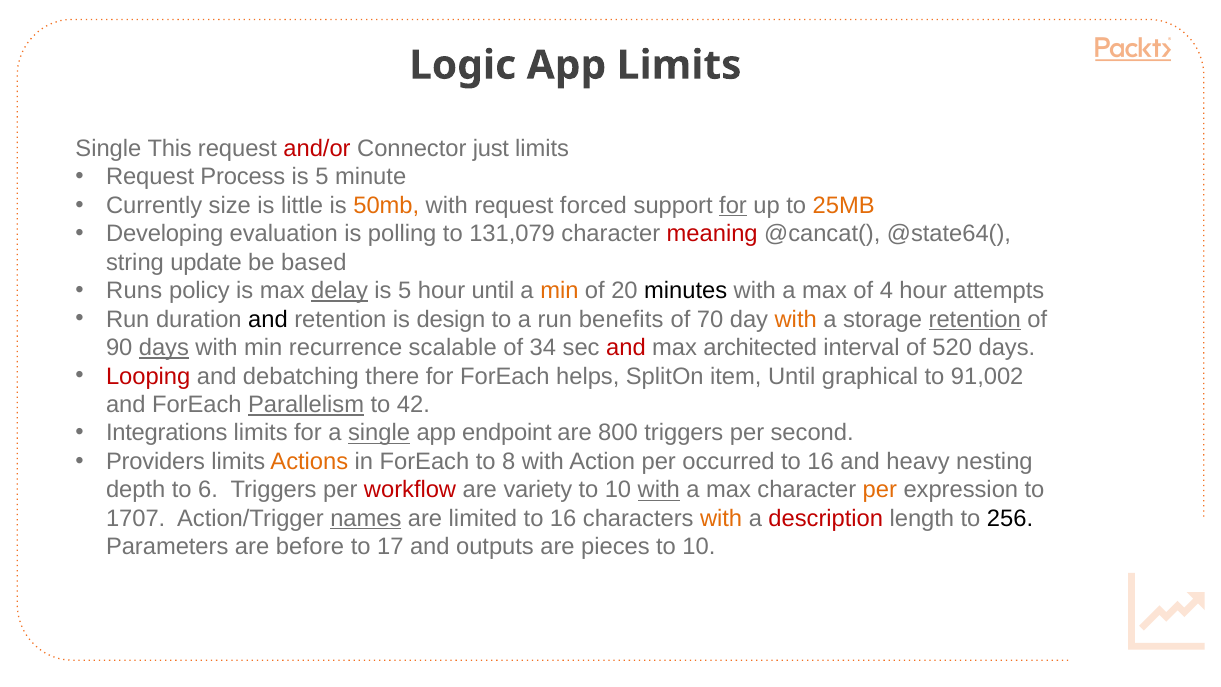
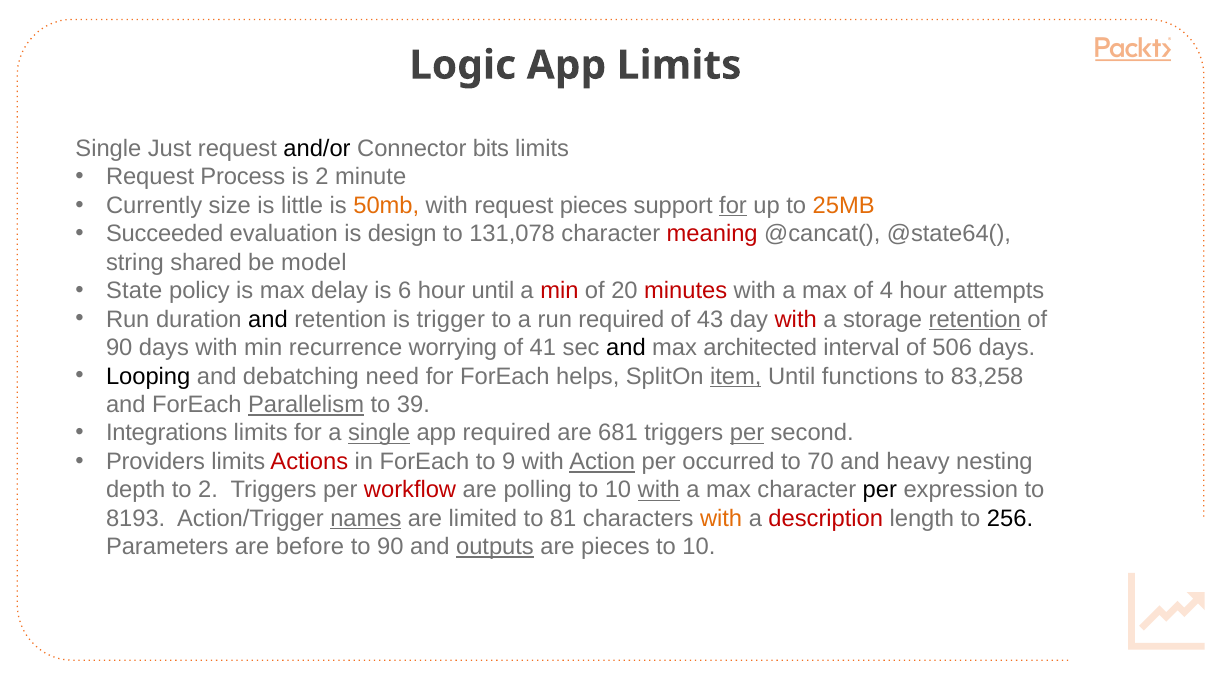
This: This -> Just
and/or colour: red -> black
just: just -> bits
5 at (322, 177): 5 -> 2
request forced: forced -> pieces
Developing: Developing -> Succeeded
polling: polling -> design
131,079: 131,079 -> 131,078
update: update -> shared
based: based -> model
Runs: Runs -> State
delay underline: present -> none
5 at (405, 291): 5 -> 6
min at (559, 291) colour: orange -> red
minutes colour: black -> red
design: design -> trigger
run benefits: benefits -> required
70: 70 -> 43
with at (796, 319) colour: orange -> red
days at (164, 348) underline: present -> none
scalable: scalable -> worrying
34: 34 -> 41
and at (626, 348) colour: red -> black
520: 520 -> 506
Looping colour: red -> black
there: there -> need
item underline: none -> present
graphical: graphical -> functions
91,002: 91,002 -> 83,258
42: 42 -> 39
app endpoint: endpoint -> required
800: 800 -> 681
per at (747, 433) underline: none -> present
Actions colour: orange -> red
8: 8 -> 9
Action underline: none -> present
16 at (821, 461): 16 -> 70
to 6: 6 -> 2
variety: variety -> polling
per at (880, 490) colour: orange -> black
1707: 1707 -> 8193
limited to 16: 16 -> 81
to 17: 17 -> 90
outputs underline: none -> present
